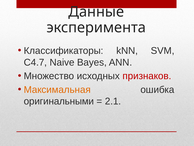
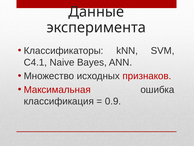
C4.7: C4.7 -> C4.1
Максимальная colour: orange -> red
оригинальными: оригинальными -> классификация
2.1: 2.1 -> 0.9
